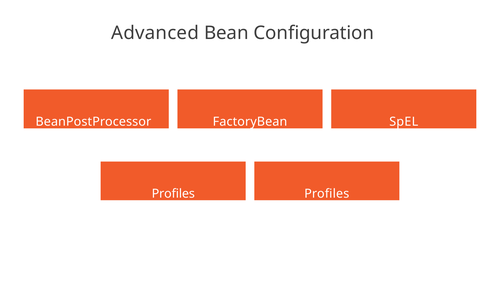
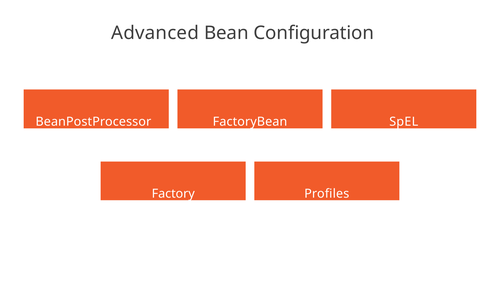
Profiles at (173, 194): Profiles -> Factory
